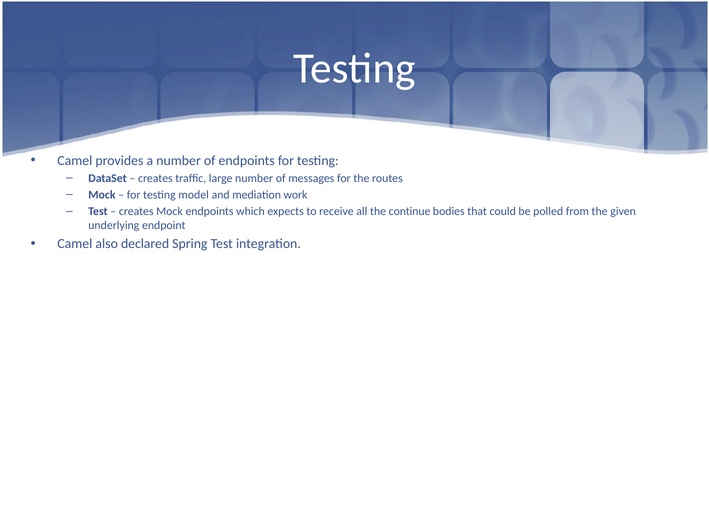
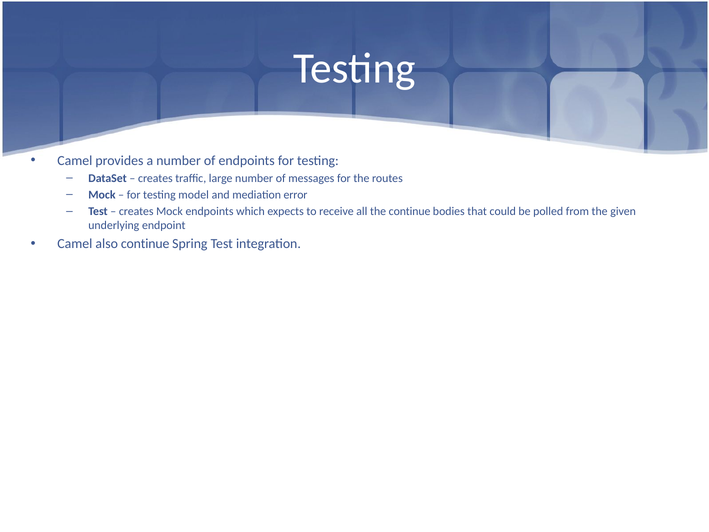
work: work -> error
also declared: declared -> continue
